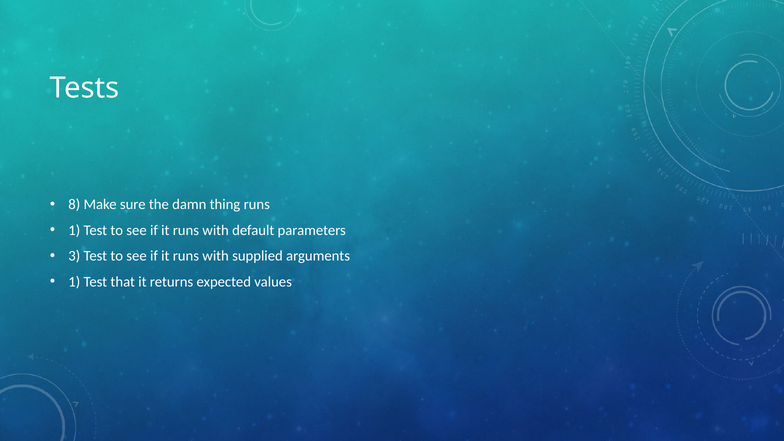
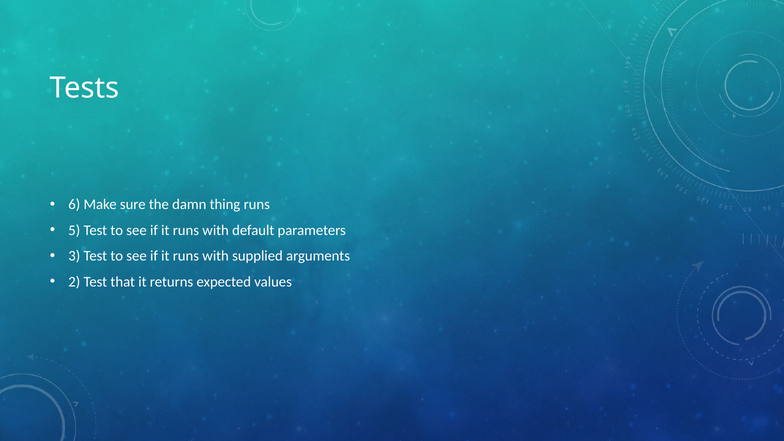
8: 8 -> 6
1 at (74, 230): 1 -> 5
1 at (74, 282): 1 -> 2
